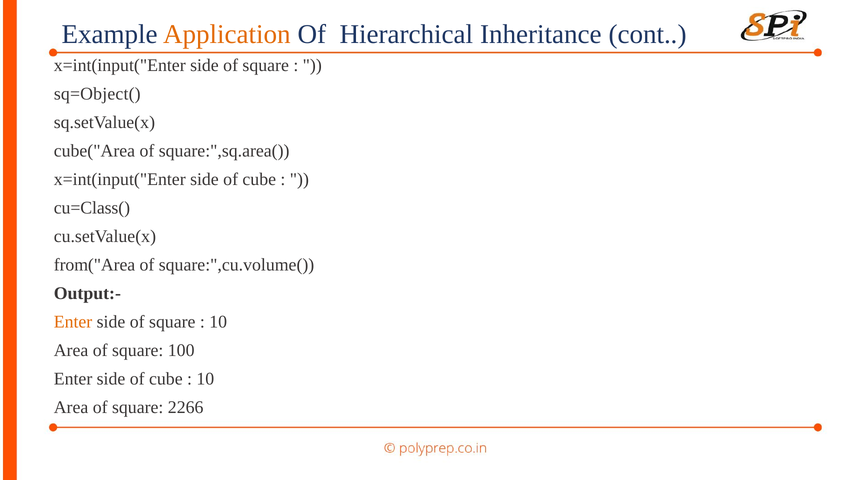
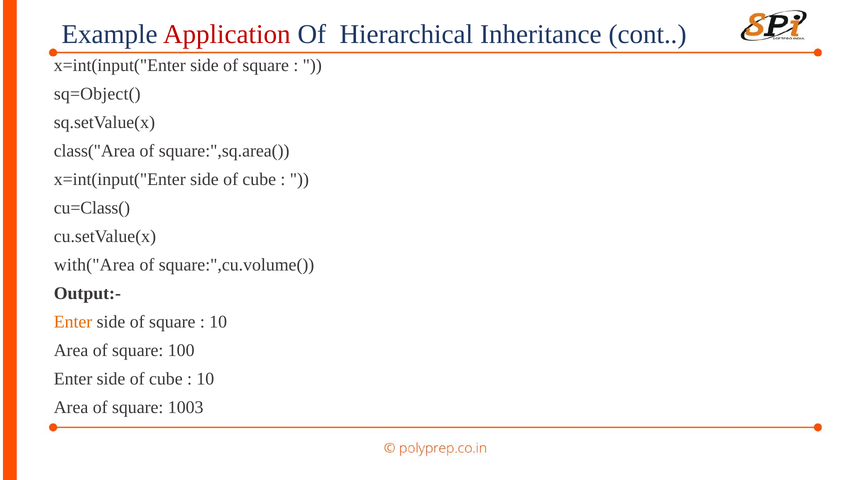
Application colour: orange -> red
cube("Area: cube("Area -> class("Area
from("Area: from("Area -> with("Area
2266: 2266 -> 1003
